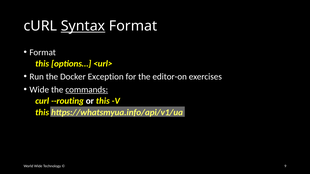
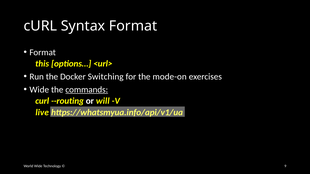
Syntax underline: present -> none
Exception: Exception -> Switching
editor-on: editor-on -> mode-on
or this: this -> will
this at (42, 113): this -> live
